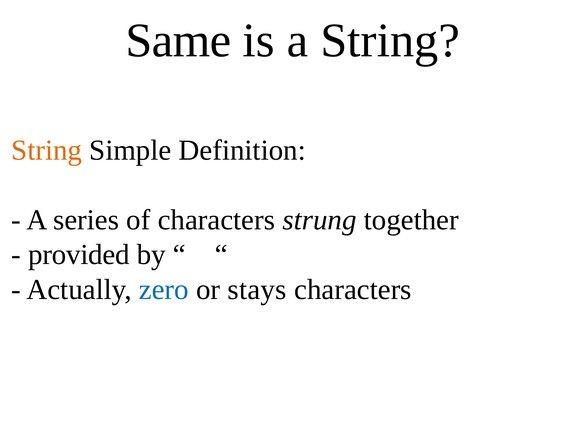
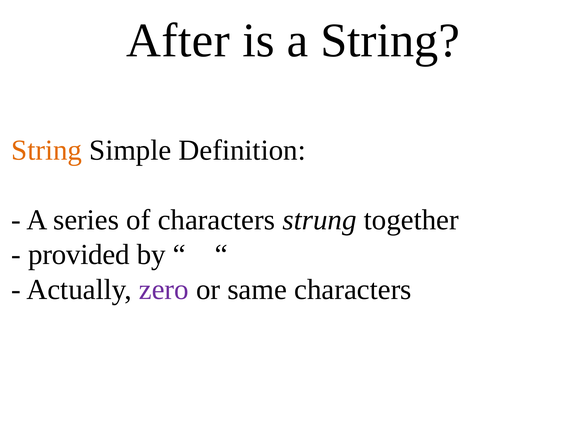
Same: Same -> After
zero colour: blue -> purple
stays: stays -> same
